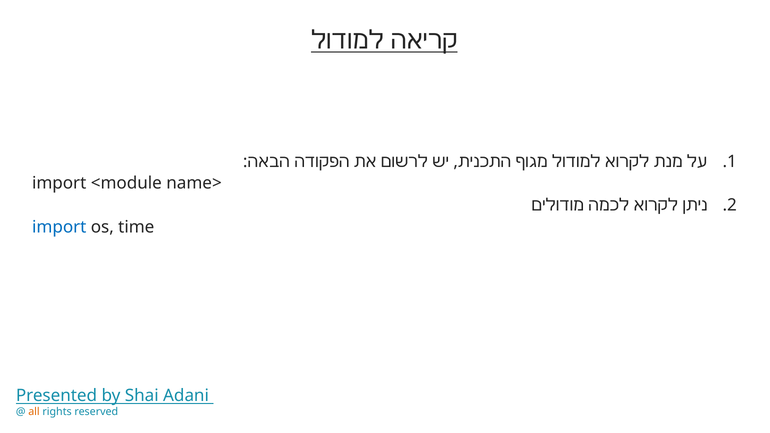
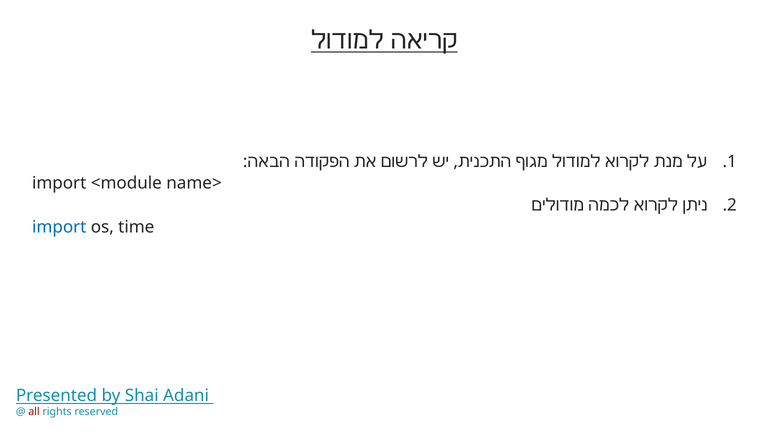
all colour: orange -> red
